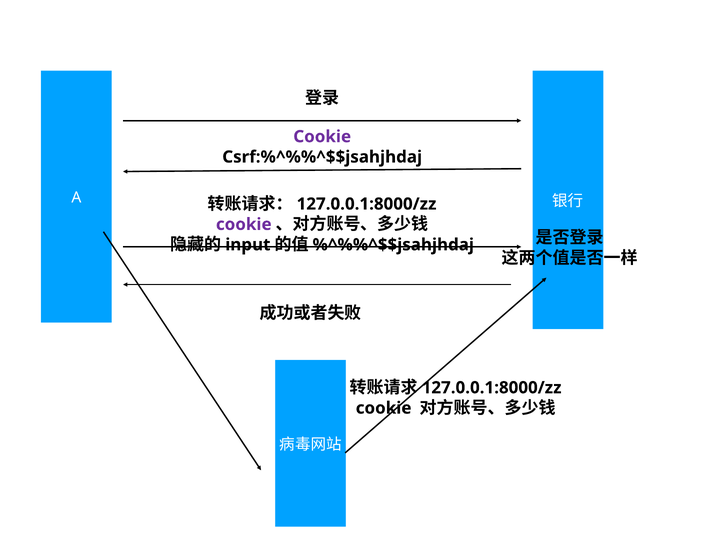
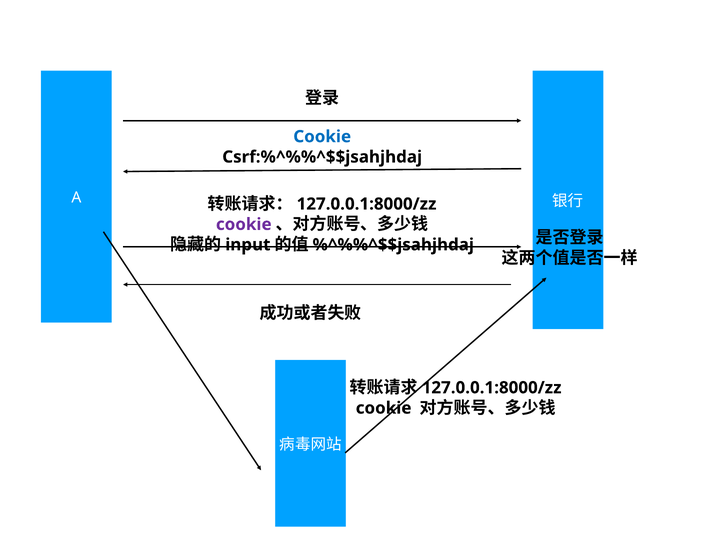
Cookie at (322, 137) colour: purple -> blue
